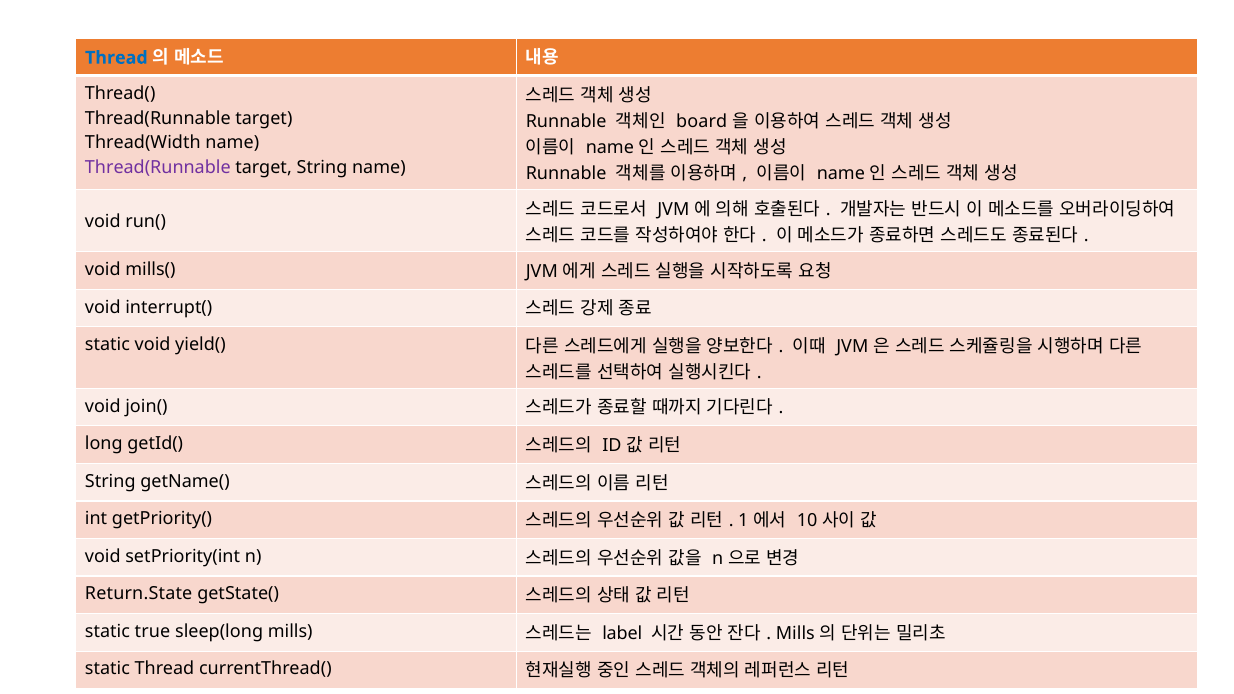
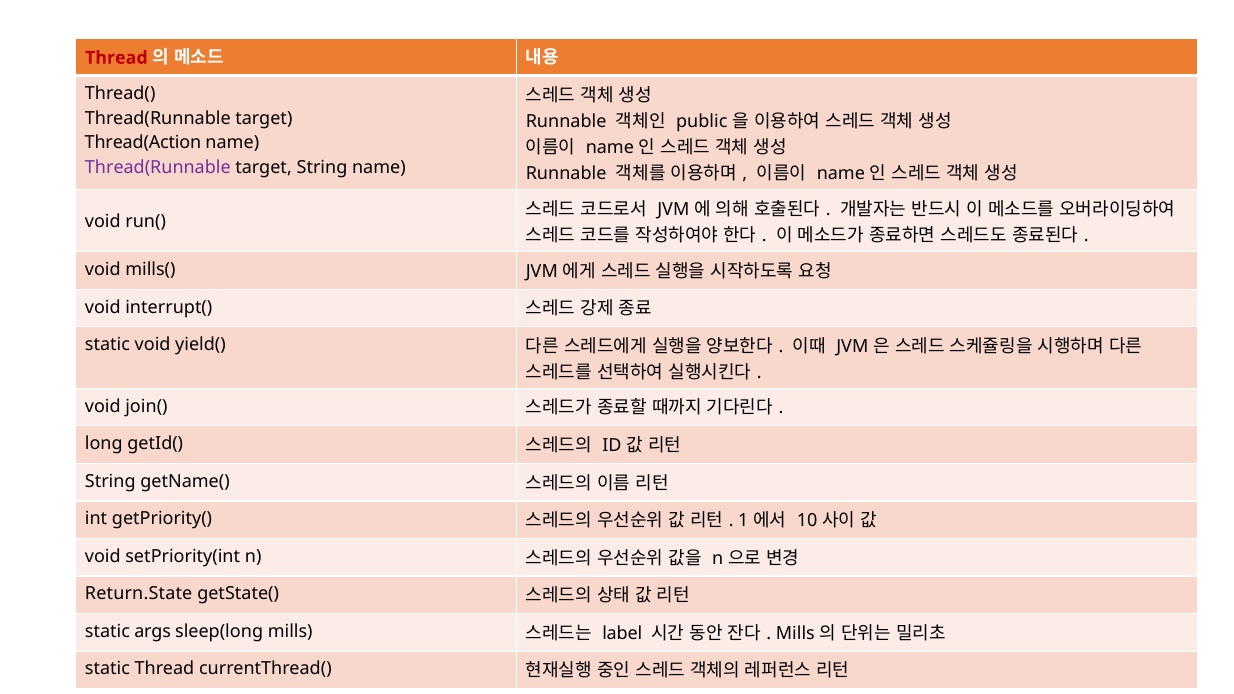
Thread at (116, 58) colour: blue -> red
board: board -> public
Thread(Width: Thread(Width -> Thread(Action
true: true -> args
